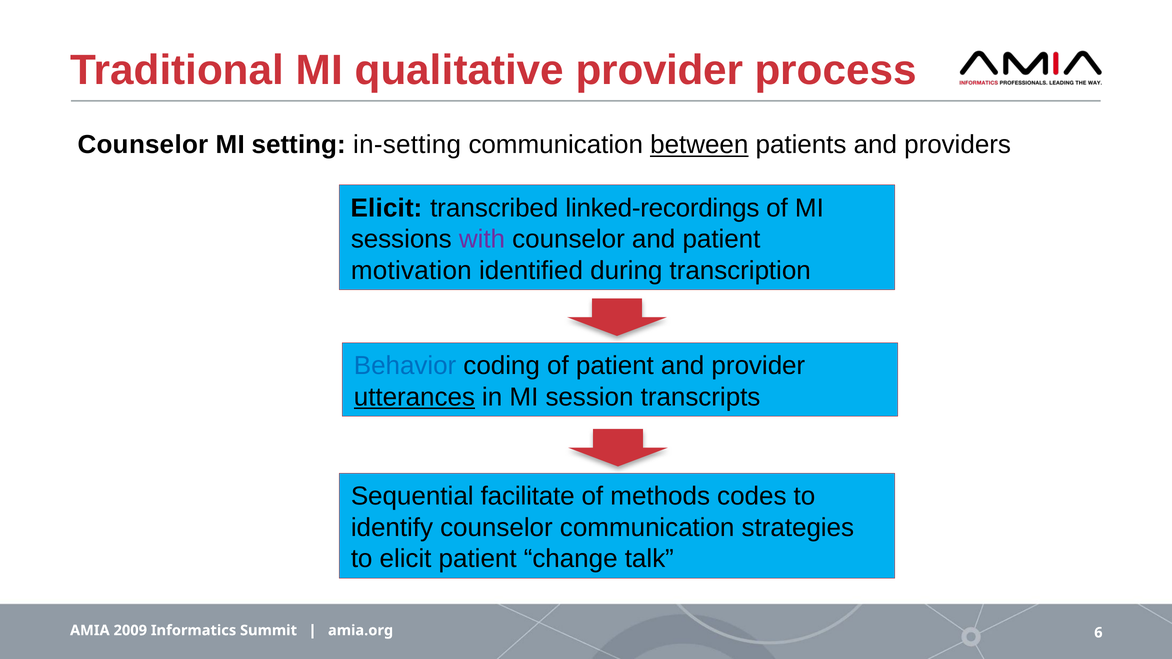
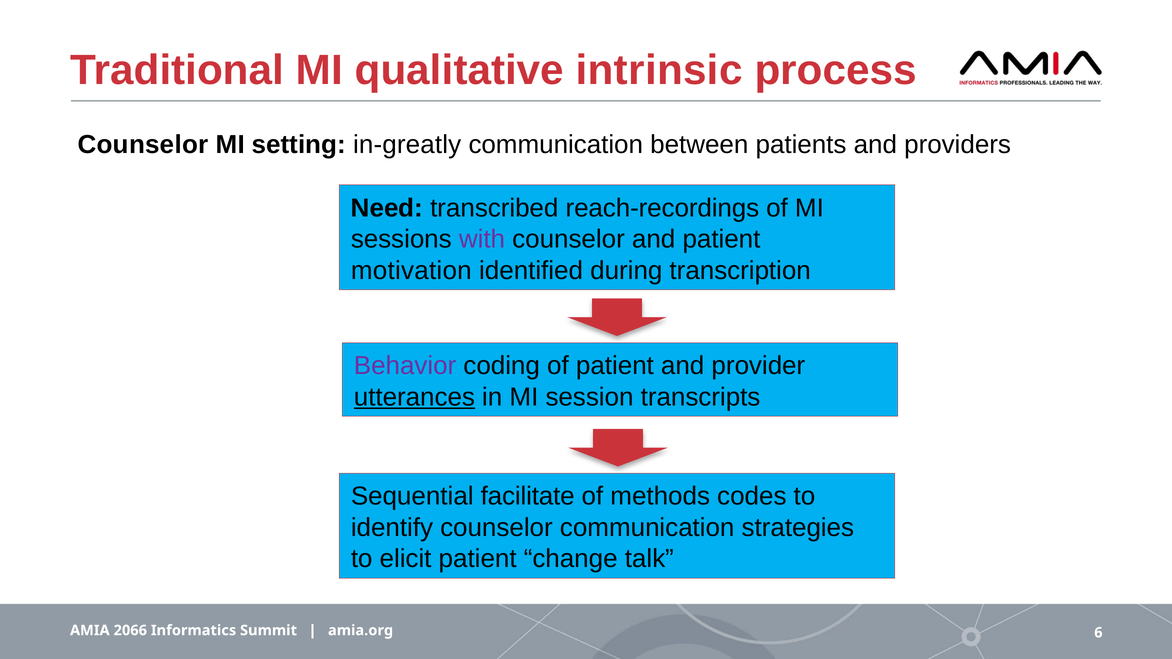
qualitative provider: provider -> intrinsic
in-setting: in-setting -> in-greatly
between underline: present -> none
Elicit at (387, 208): Elicit -> Need
linked-recordings: linked-recordings -> reach-recordings
Behavior colour: blue -> purple
2009: 2009 -> 2066
